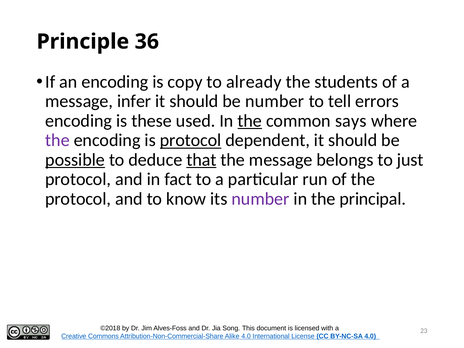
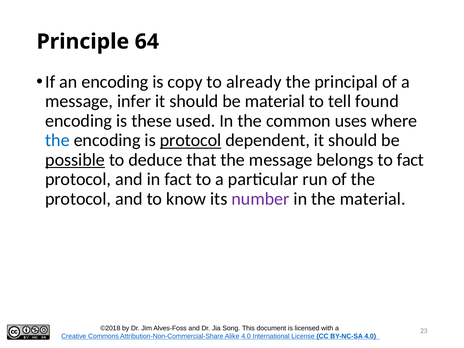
36: 36 -> 64
students: students -> principal
be number: number -> material
errors: errors -> found
the at (250, 121) underline: present -> none
says: says -> uses
the at (57, 140) colour: purple -> blue
that underline: present -> none
to just: just -> fact
the principal: principal -> material
